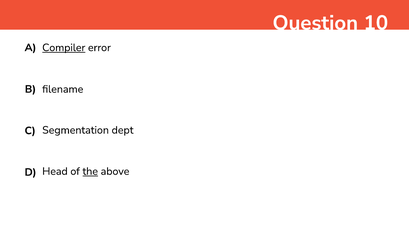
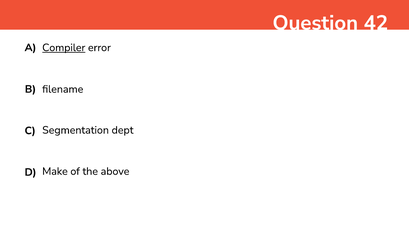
10: 10 -> 42
Head: Head -> Make
the underline: present -> none
